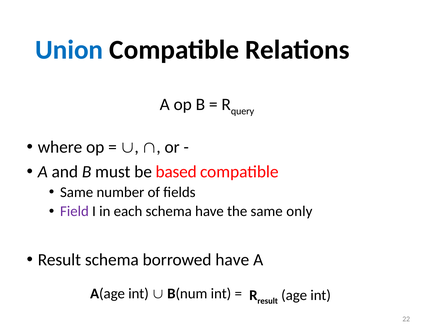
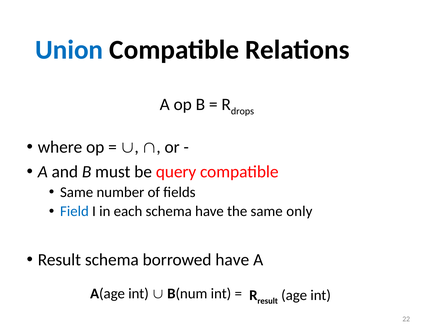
query: query -> drops
based: based -> query
Field colour: purple -> blue
